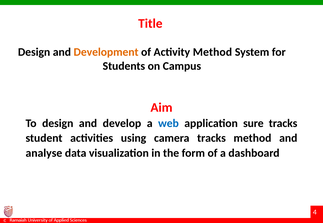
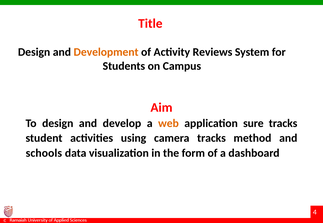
Activity Method: Method -> Reviews
web colour: blue -> orange
analyse: analyse -> schools
